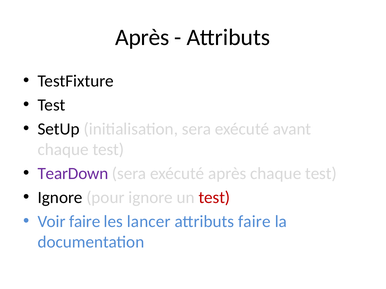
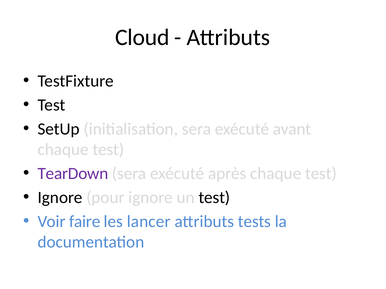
Après at (142, 37): Après -> Cloud
test at (214, 198) colour: red -> black
attributs faire: faire -> tests
